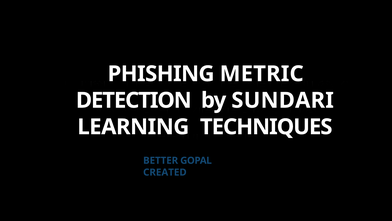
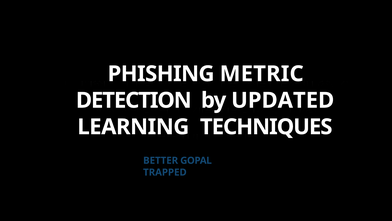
SUNDARI: SUNDARI -> UPDATED
CREATED: CREATED -> TRAPPED
